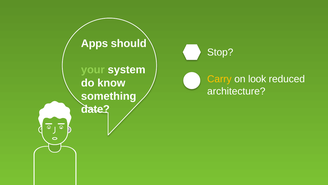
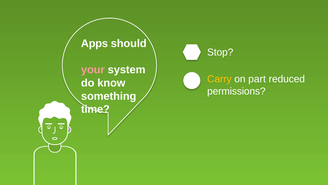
your colour: light green -> pink
look: look -> part
architecture: architecture -> permissions
date: date -> time
